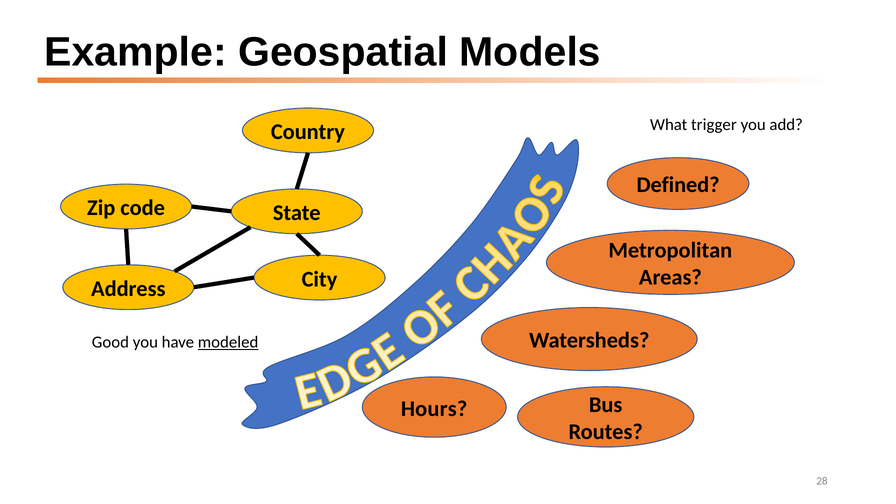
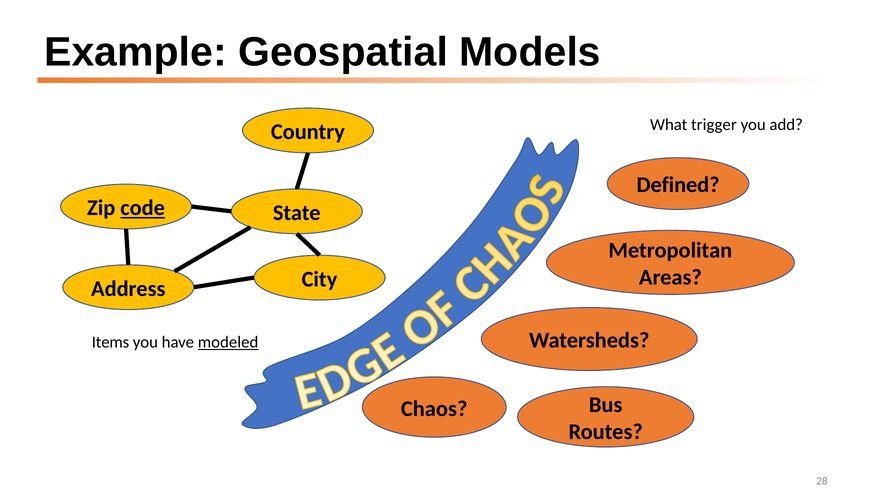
code underline: none -> present
Good: Good -> Items
Hours: Hours -> Chaos
